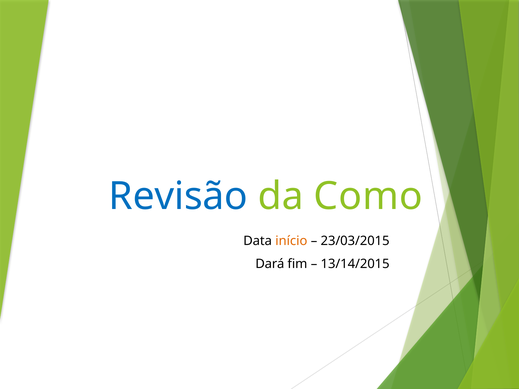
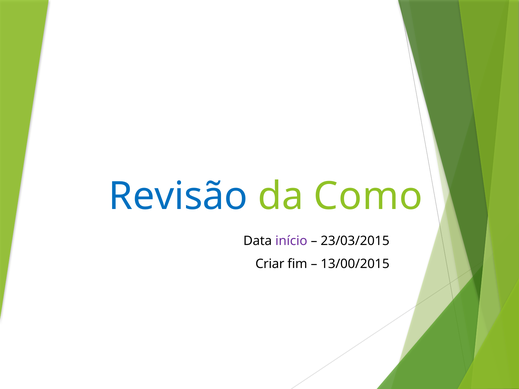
início colour: orange -> purple
Dará: Dará -> Criar
13/14/2015: 13/14/2015 -> 13/00/2015
